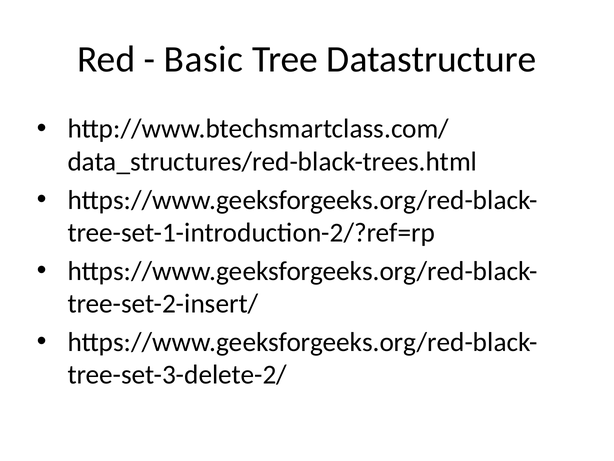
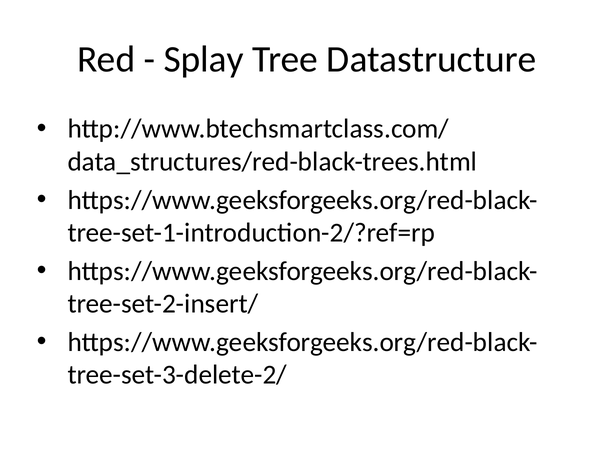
Basic: Basic -> Splay
